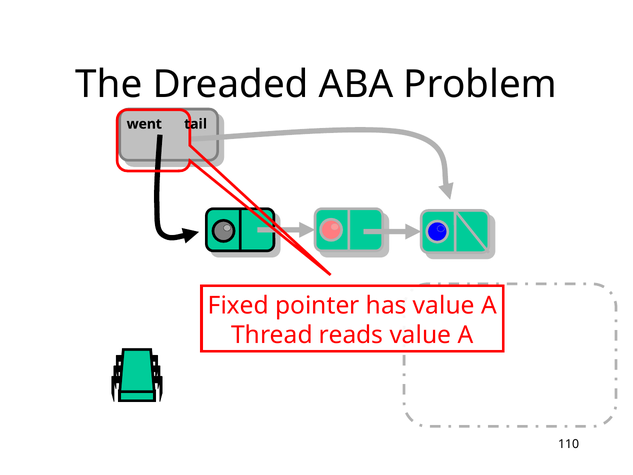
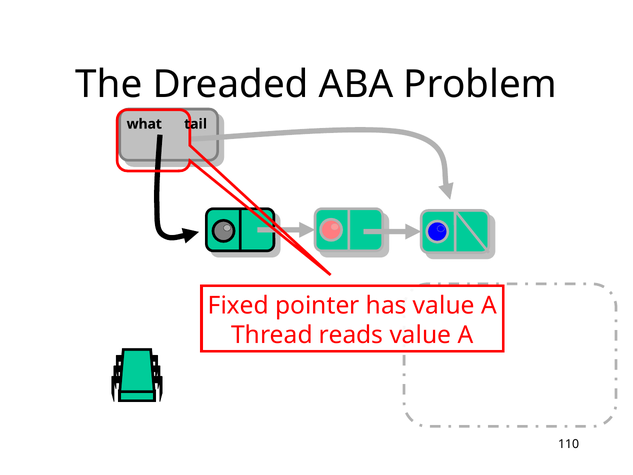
went: went -> what
